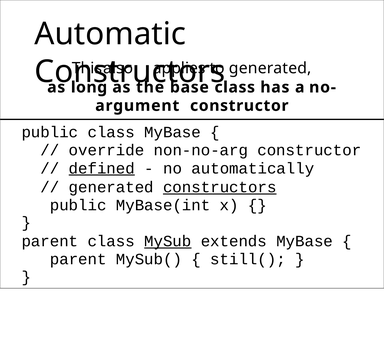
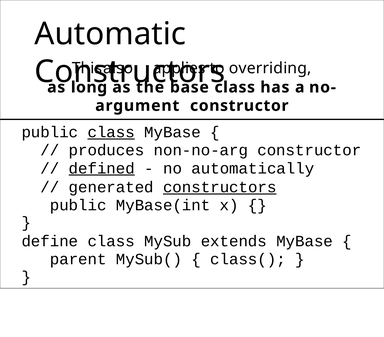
generated at (270, 68): generated -> overriding
class at (111, 132) underline: none -> present
override: override -> produces
parent at (50, 241): parent -> define
MySub underline: present -> none
still(: still( -> class(
